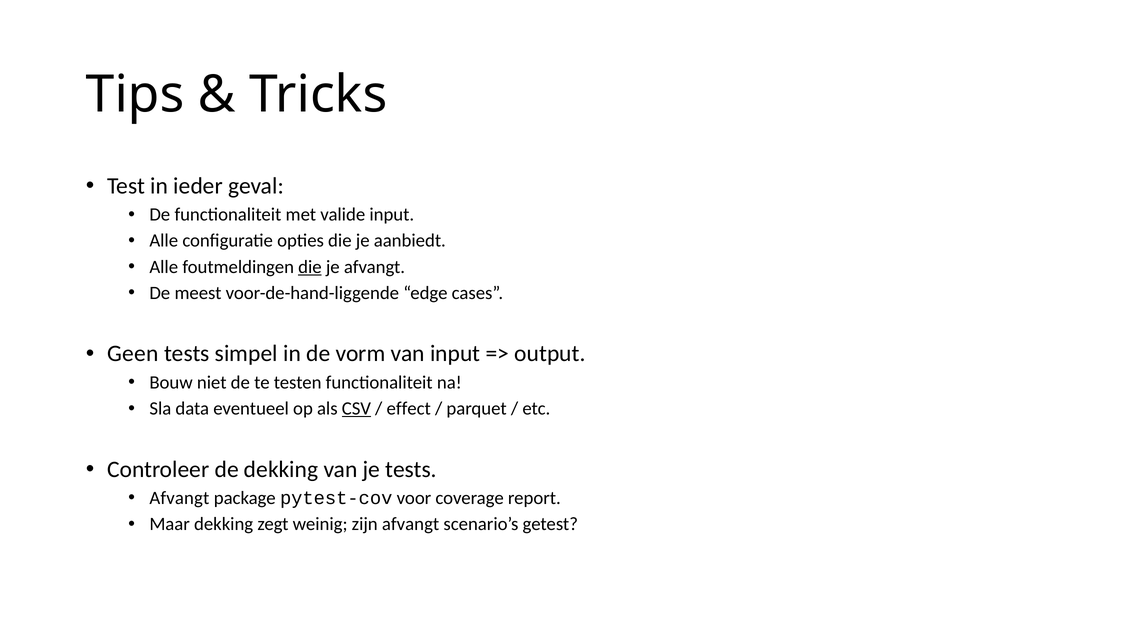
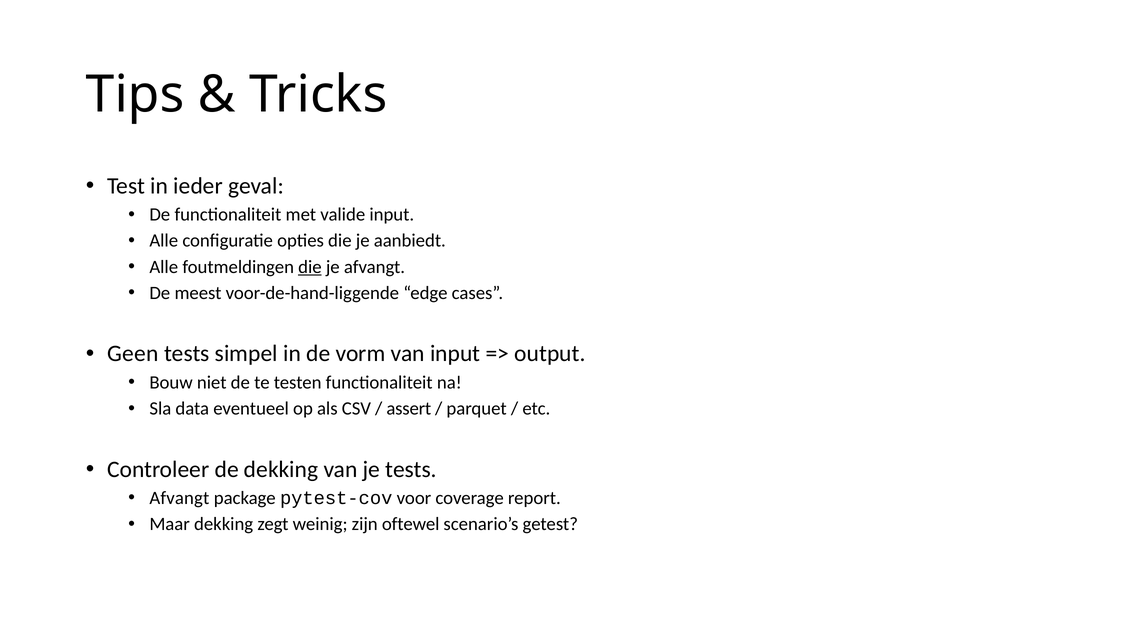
CSV underline: present -> none
effect: effect -> assert
zijn afvangt: afvangt -> oftewel
